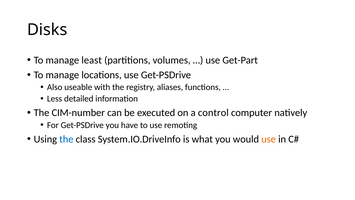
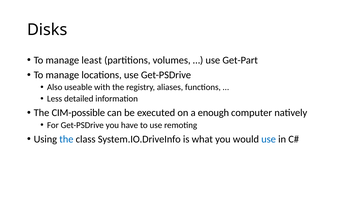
CIM-number: CIM-number -> CIM-possible
control: control -> enough
use at (269, 139) colour: orange -> blue
